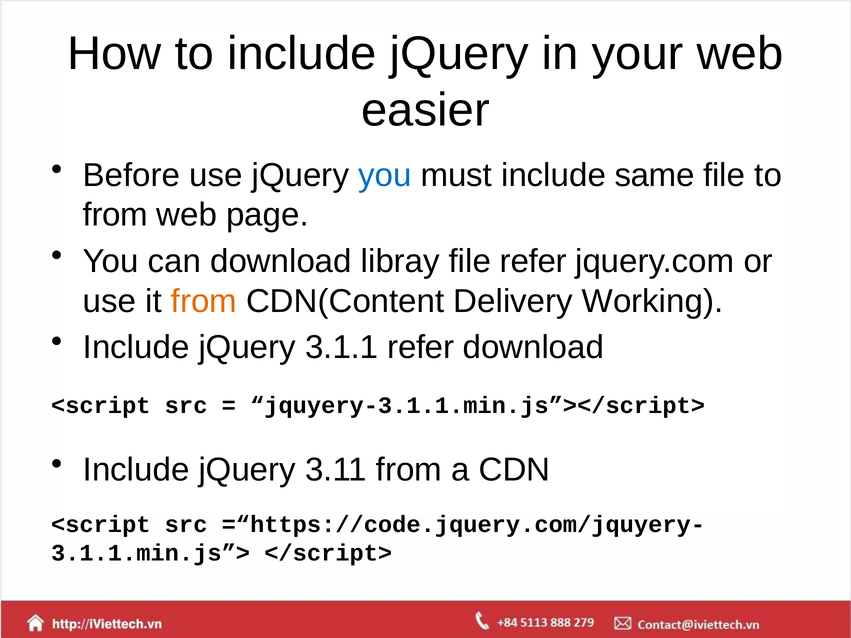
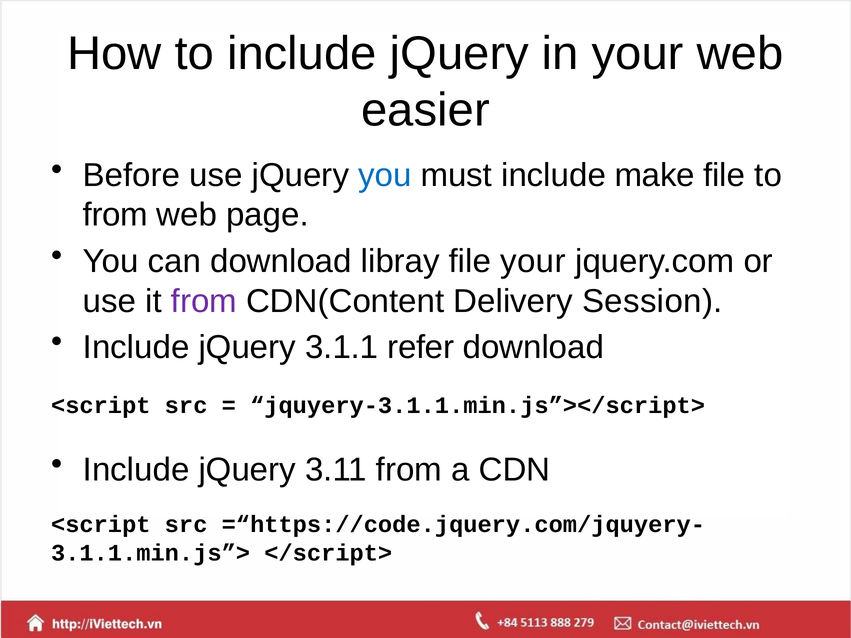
same: same -> make
file refer: refer -> your
from at (204, 301) colour: orange -> purple
Working: Working -> Session
